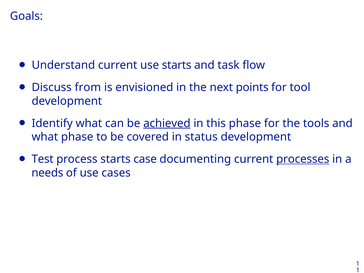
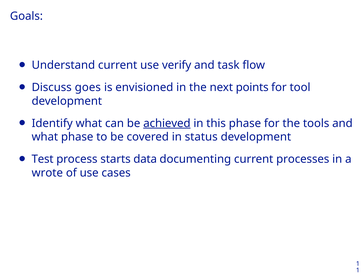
use starts: starts -> verify
from: from -> goes
case: case -> data
processes underline: present -> none
needs: needs -> wrote
